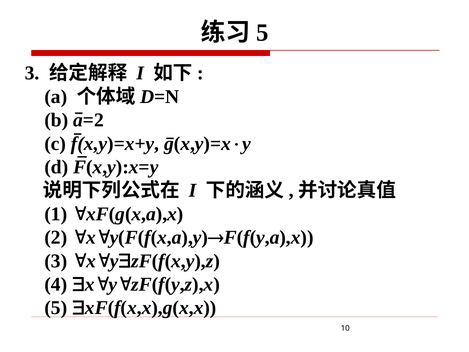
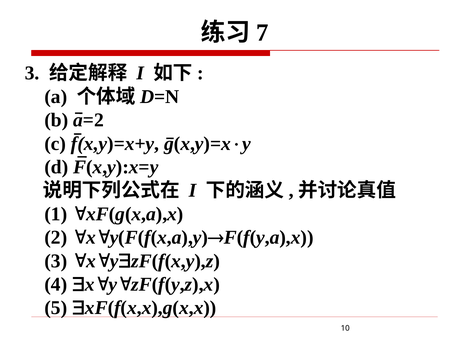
5 at (262, 33): 5 -> 7
